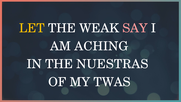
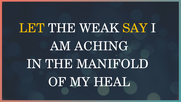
SAY colour: pink -> yellow
NUESTRAS: NUESTRAS -> MANIFOLD
TWAS: TWAS -> HEAL
